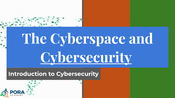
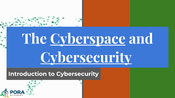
Cyberspace underline: none -> present
